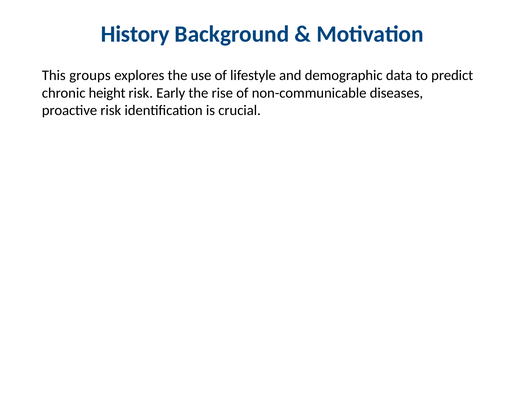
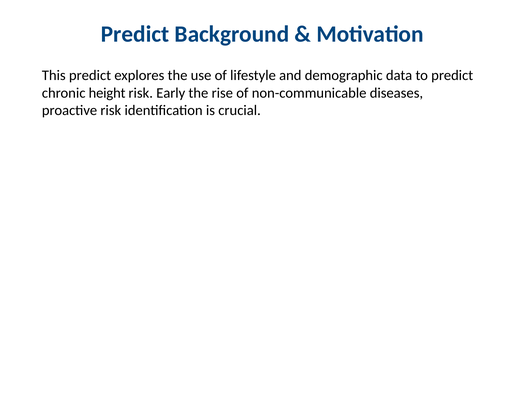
History at (135, 34): History -> Predict
This groups: groups -> predict
